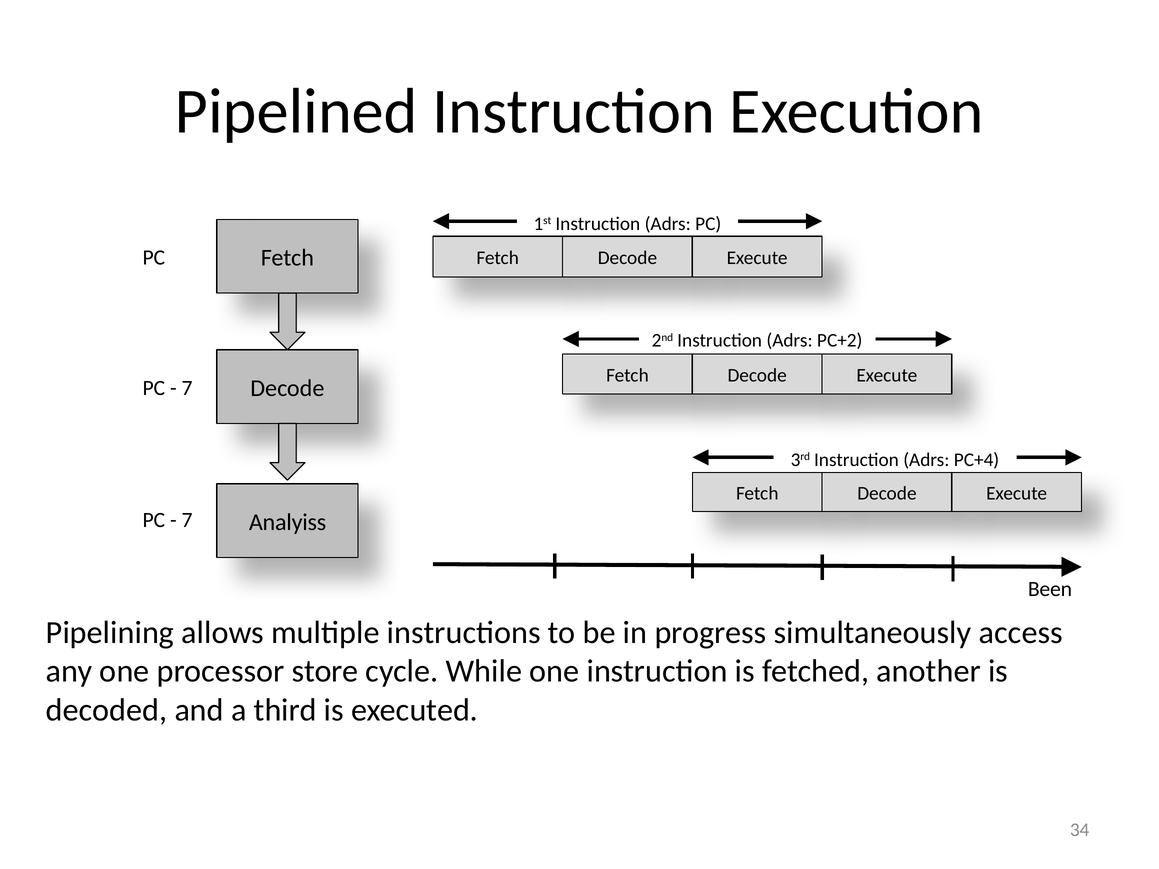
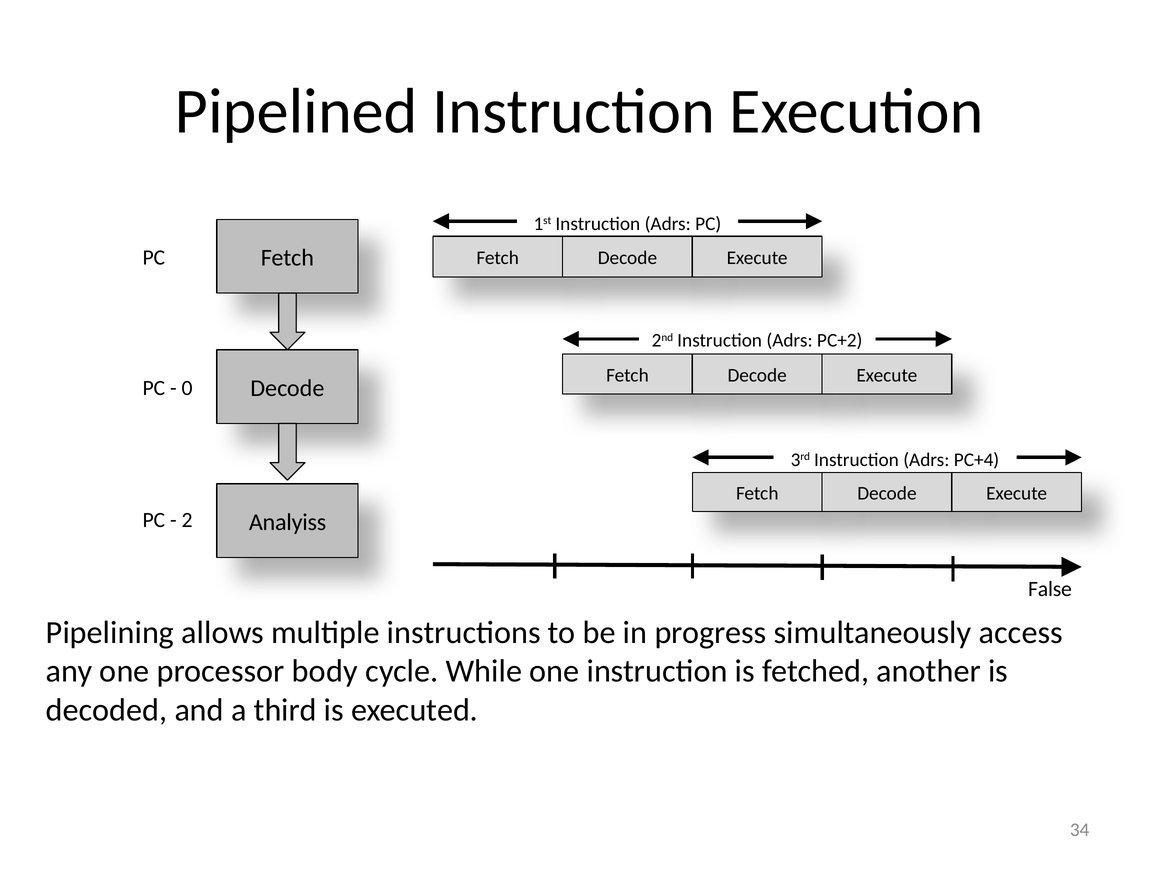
7 at (187, 388): 7 -> 0
7 at (187, 520): 7 -> 2
Been: Been -> False
store: store -> body
